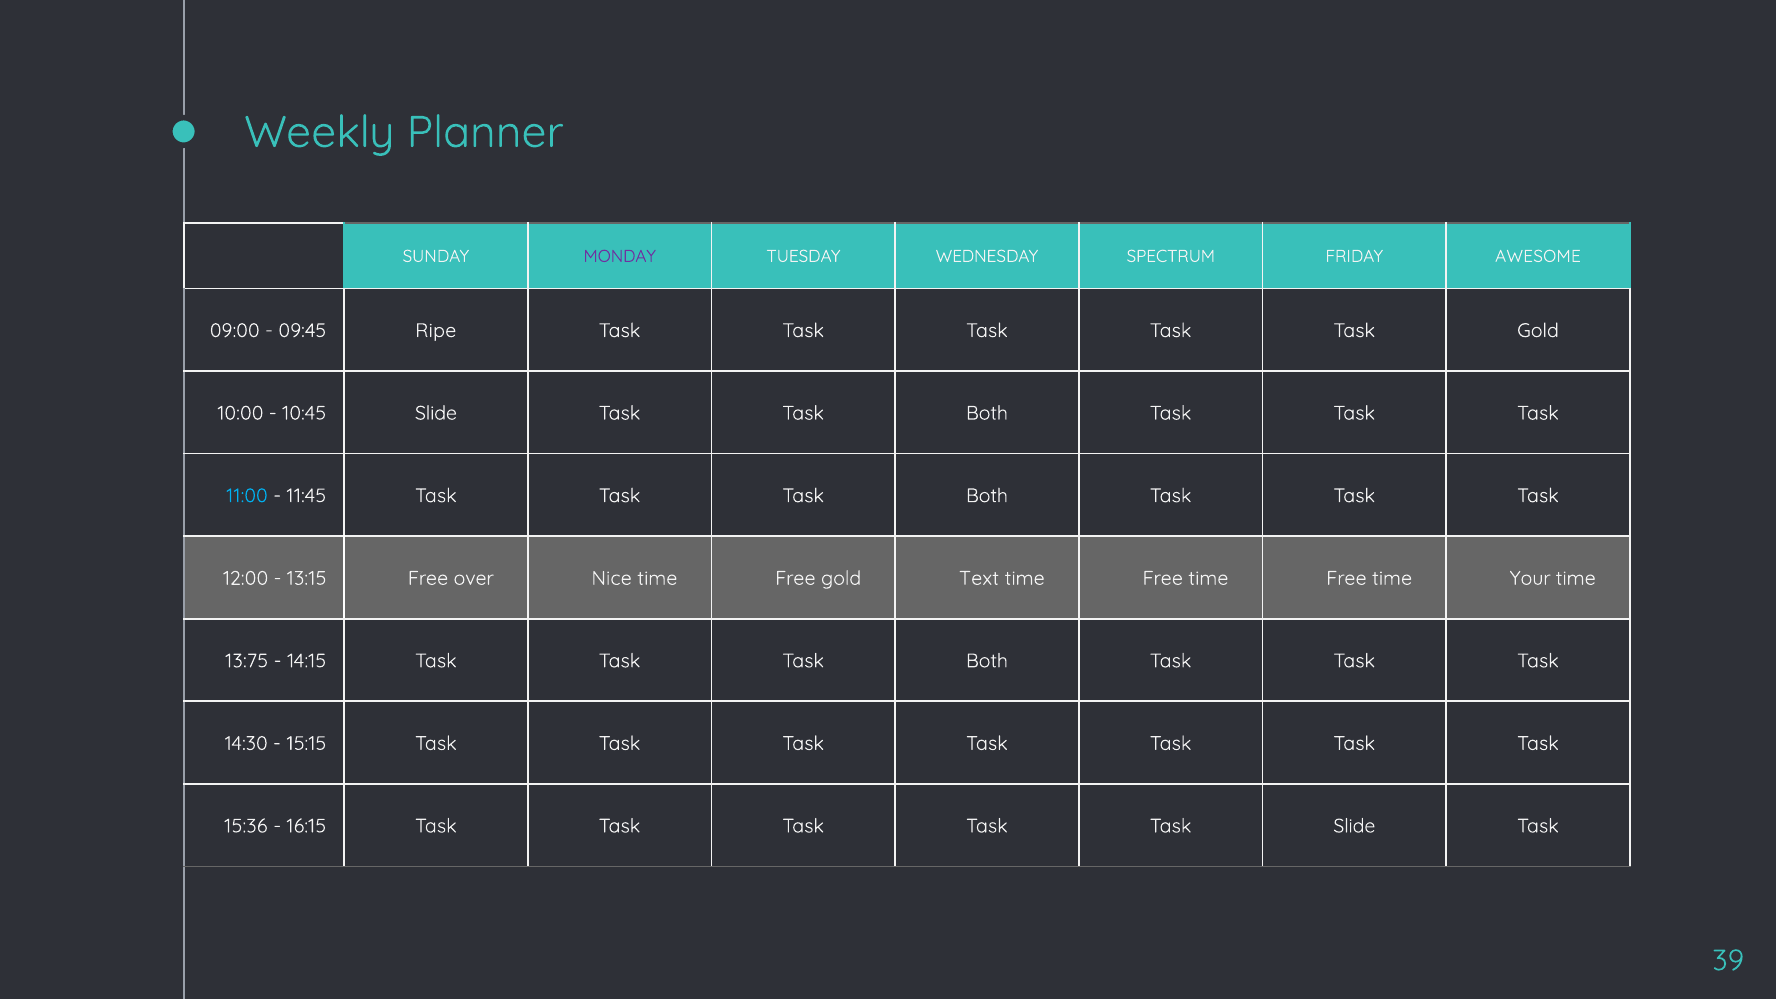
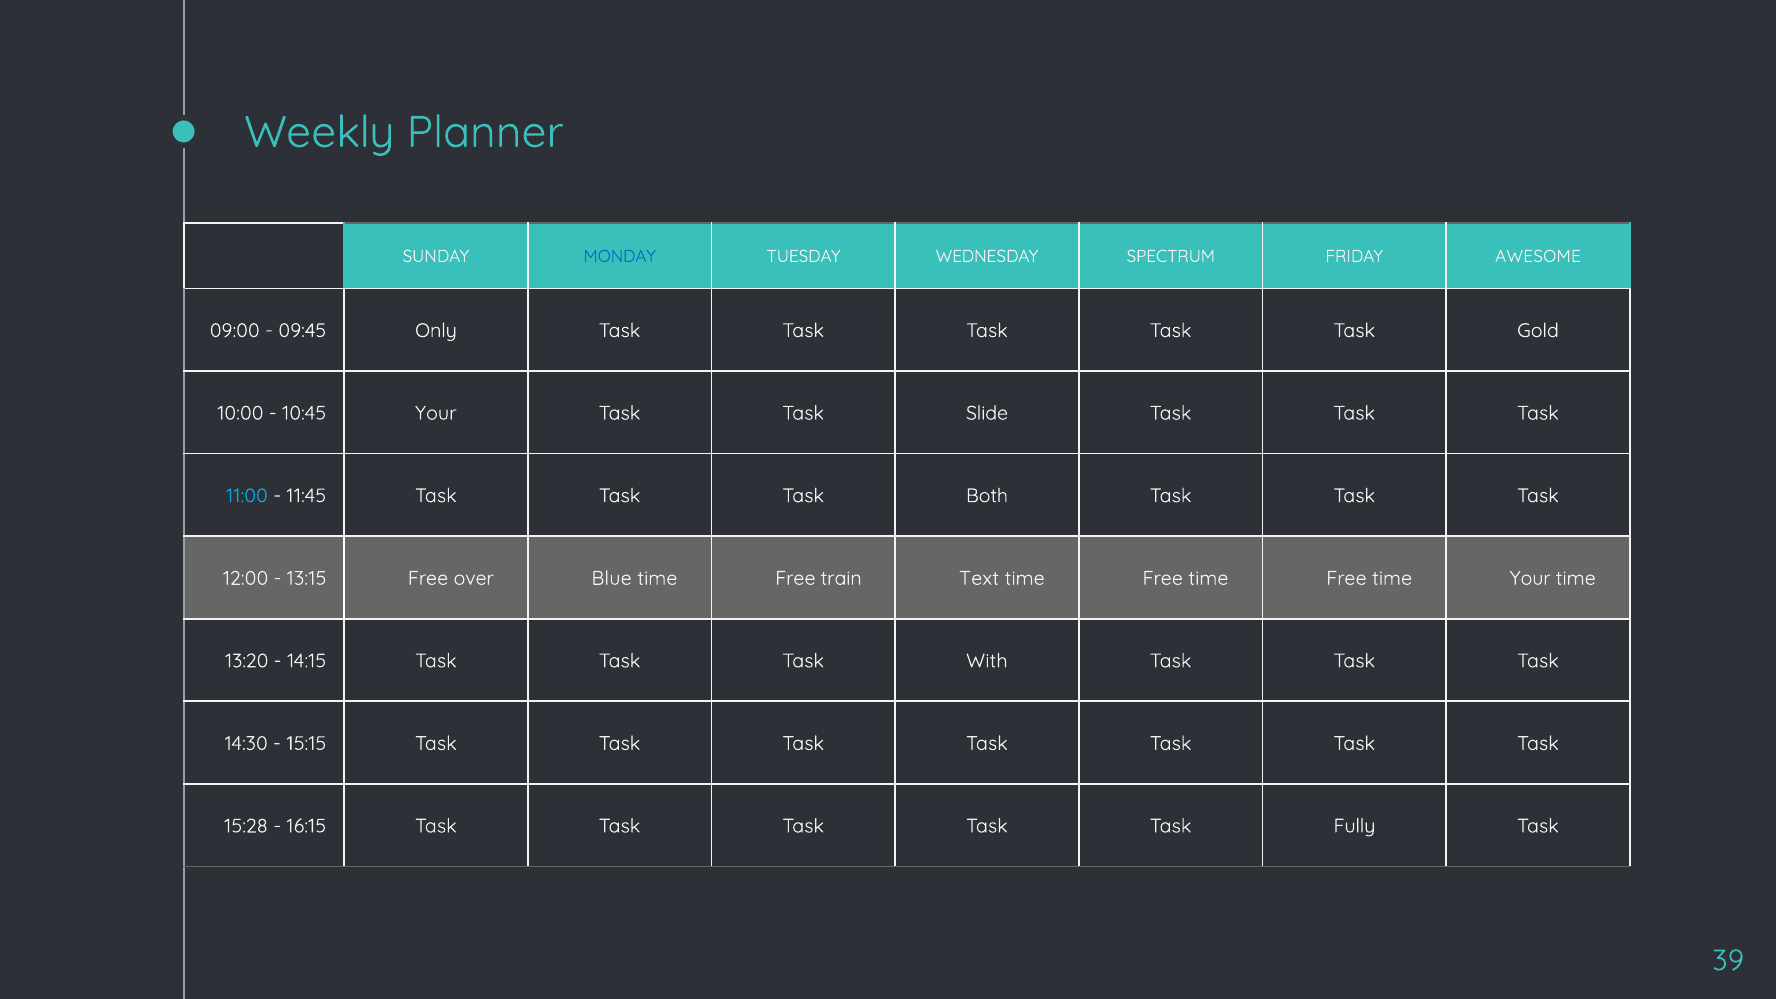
MONDAY colour: purple -> blue
Ripe: Ripe -> Only
10:45 Slide: Slide -> Your
Both at (987, 413): Both -> Slide
Nice: Nice -> Blue
Free gold: gold -> train
13:75: 13:75 -> 13:20
Both at (987, 661): Both -> With
15:36: 15:36 -> 15:28
Task Slide: Slide -> Fully
